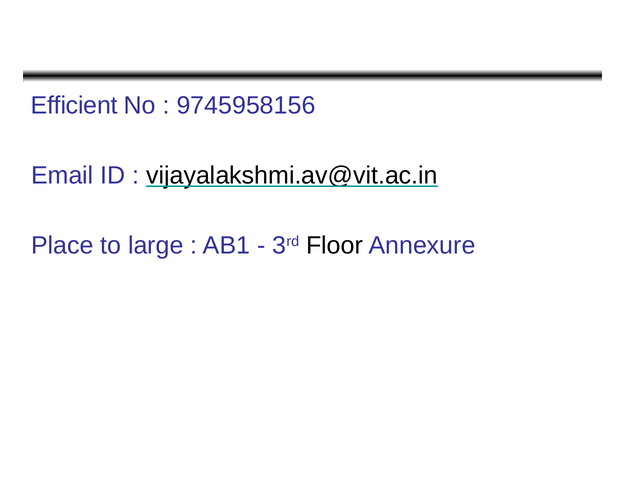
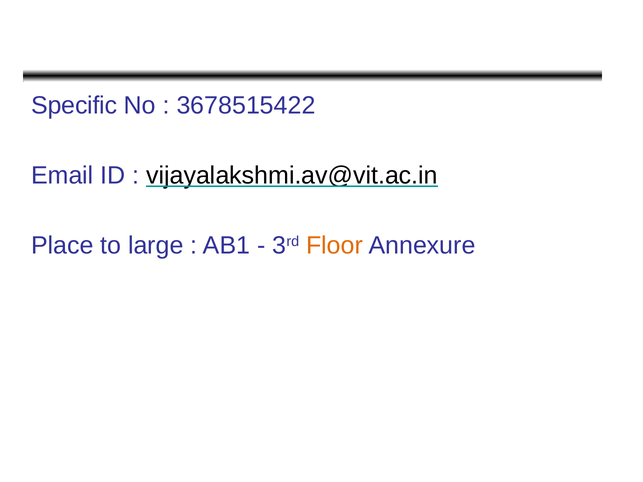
Efficient: Efficient -> Specific
9745958156: 9745958156 -> 3678515422
Floor colour: black -> orange
